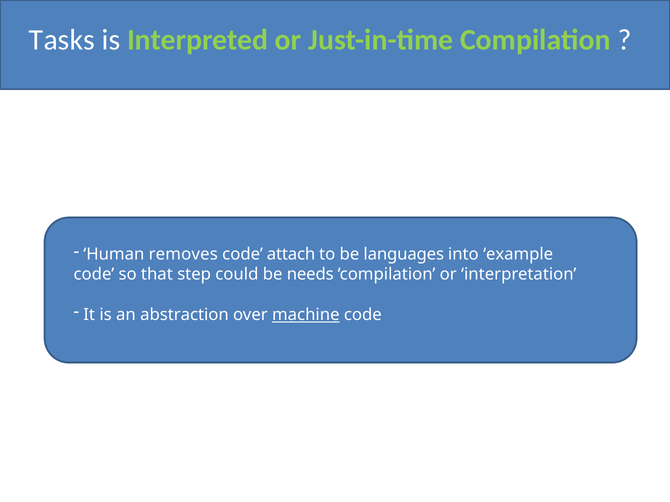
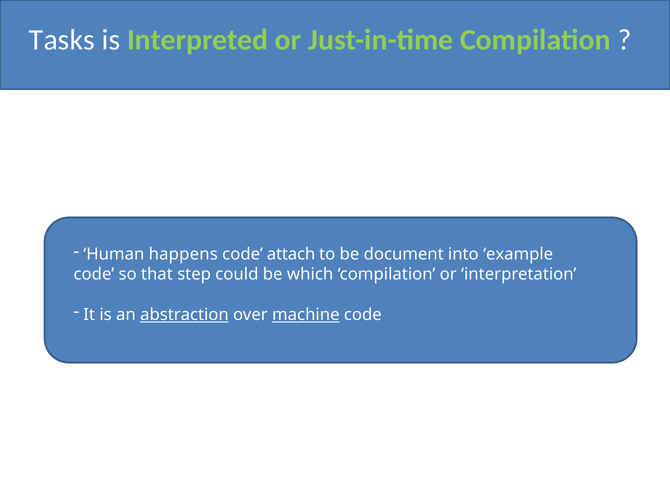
removes: removes -> happens
languages: languages -> document
needs: needs -> which
abstraction underline: none -> present
